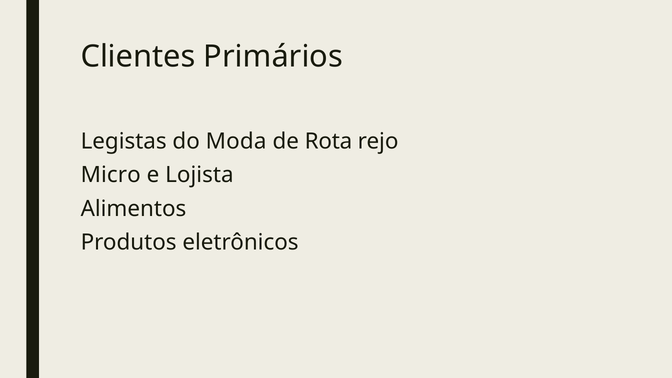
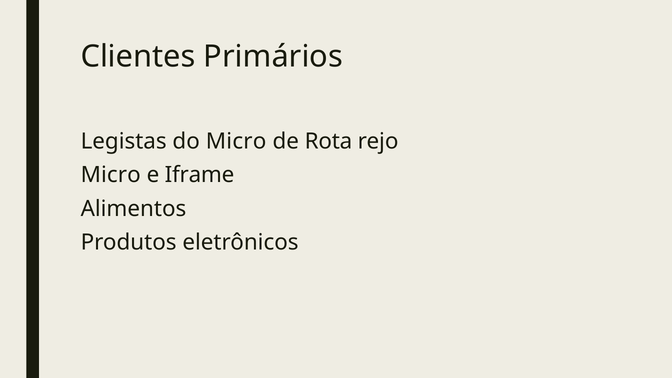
do Moda: Moda -> Micro
Lojista: Lojista -> Iframe
